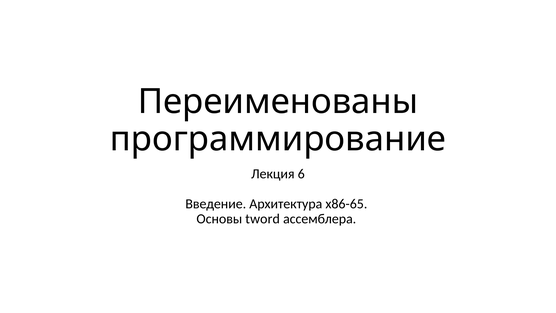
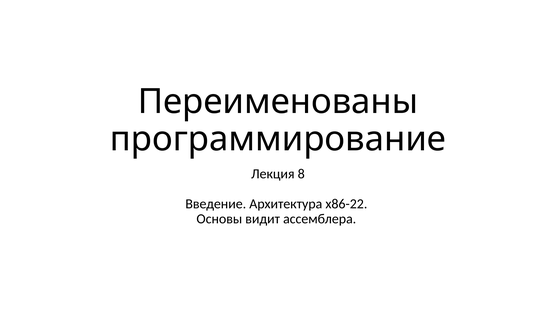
6: 6 -> 8
х86-65: х86-65 -> х86-22
tword: tword -> видит
